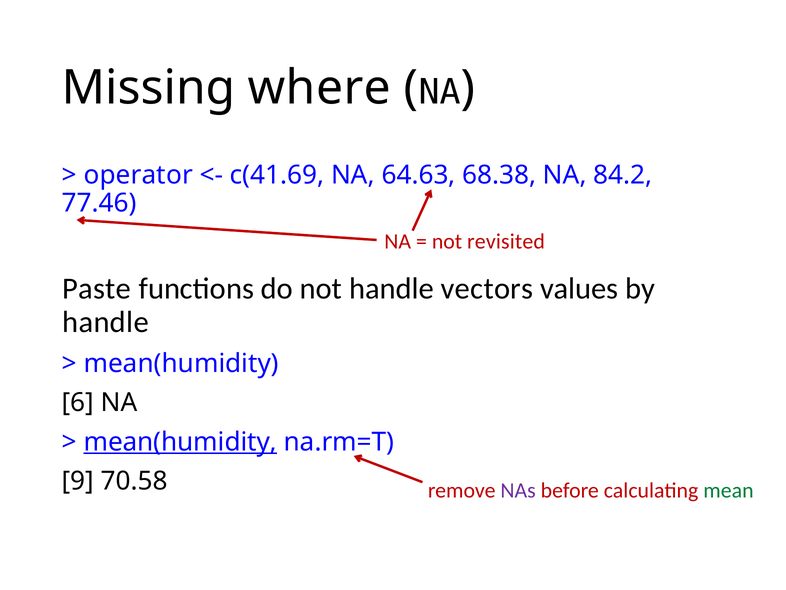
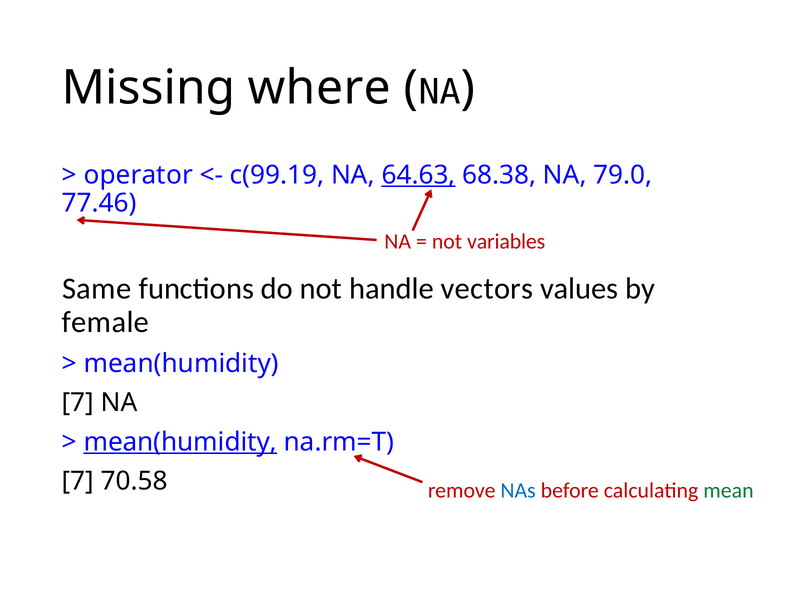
c(41.69: c(41.69 -> c(99.19
64.63 underline: none -> present
84.2: 84.2 -> 79.0
revisited: revisited -> variables
Paste: Paste -> Same
handle at (105, 322): handle -> female
6 at (78, 402): 6 -> 7
9 at (78, 481): 9 -> 7
NAs colour: purple -> blue
